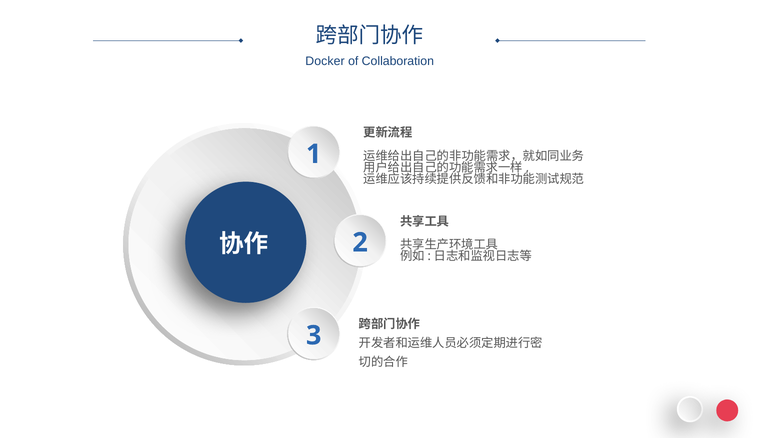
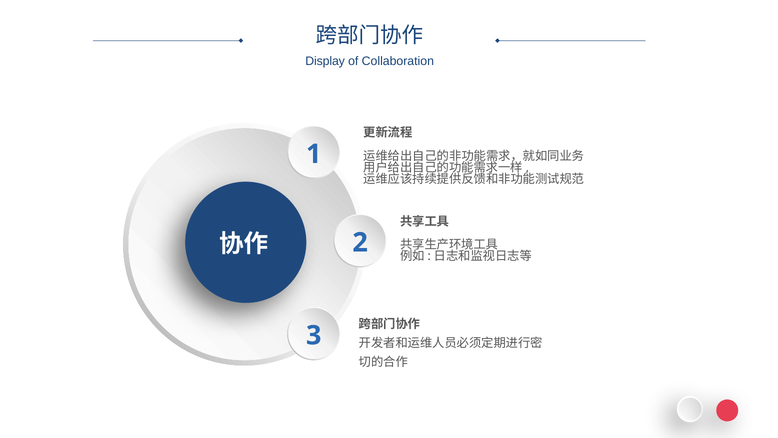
Docker: Docker -> Display
